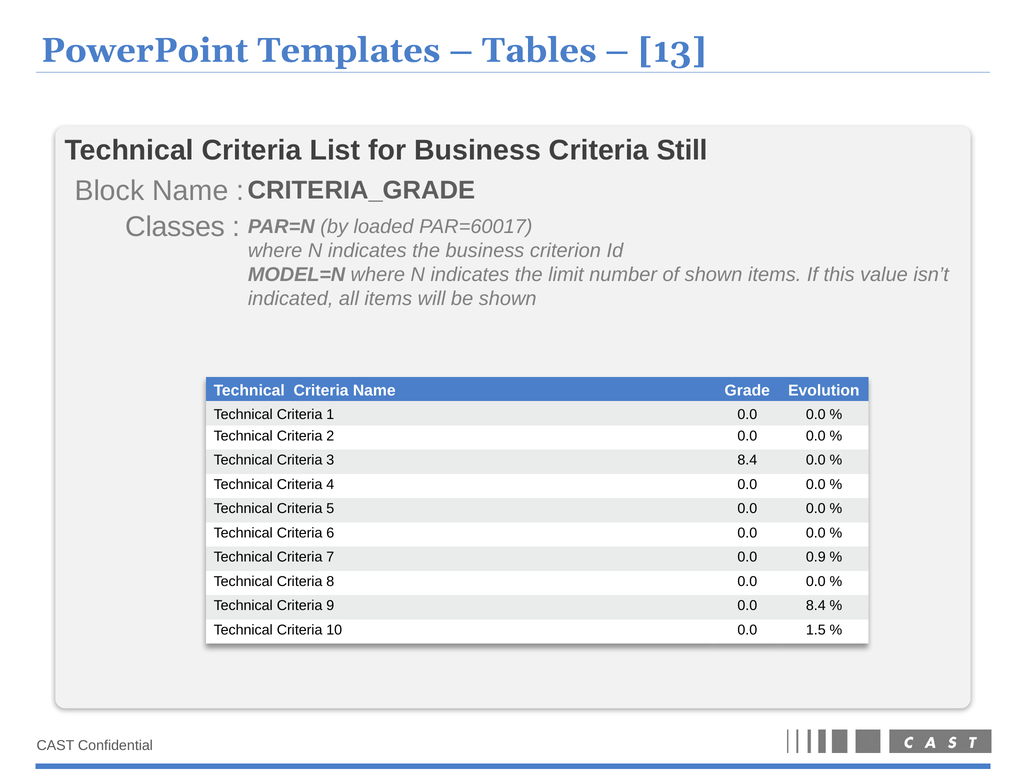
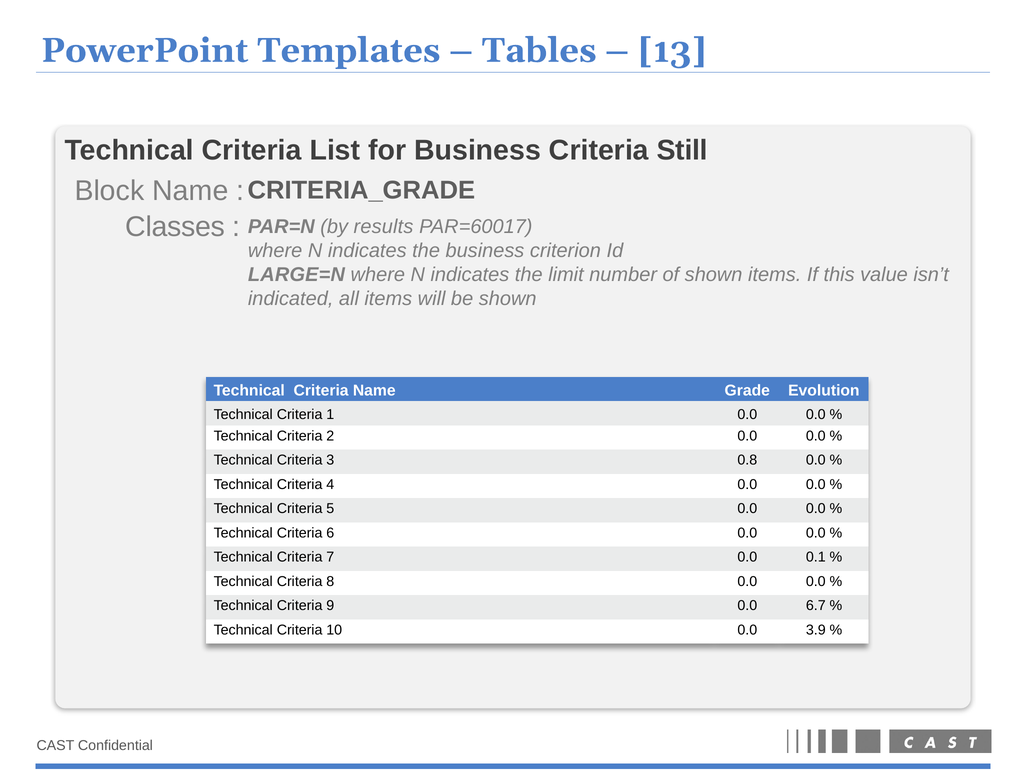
loaded: loaded -> results
MODEL=N: MODEL=N -> LARGE=N
3 8.4: 8.4 -> 0.8
0.9: 0.9 -> 0.1
0.0 8.4: 8.4 -> 6.7
1.5: 1.5 -> 3.9
